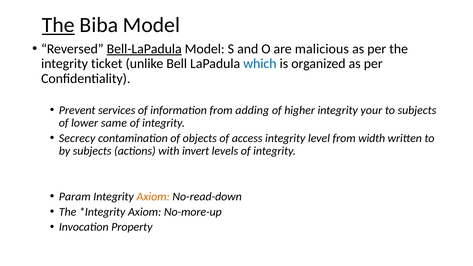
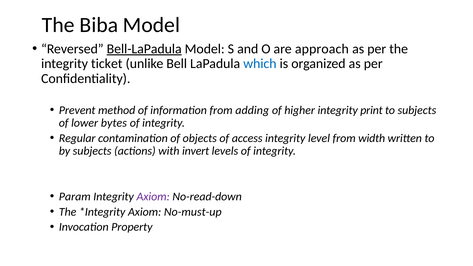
The at (58, 25) underline: present -> none
malicious: malicious -> approach
services: services -> method
your: your -> print
same: same -> bytes
Secrecy: Secrecy -> Regular
Axiom at (153, 197) colour: orange -> purple
No-more-up: No-more-up -> No-must-up
